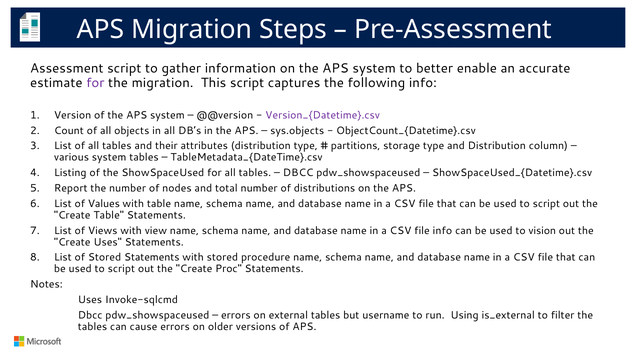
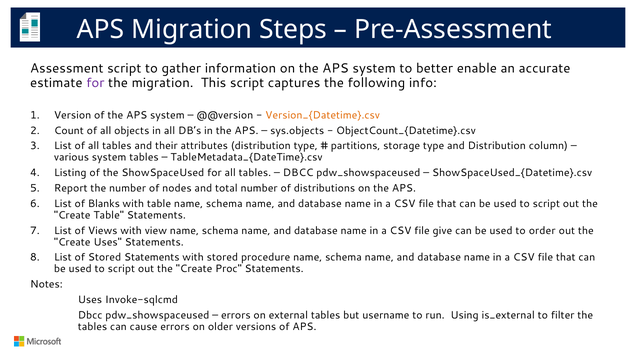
Version_{Datetime}.csv colour: purple -> orange
Values: Values -> Blanks
file info: info -> give
vision: vision -> order
